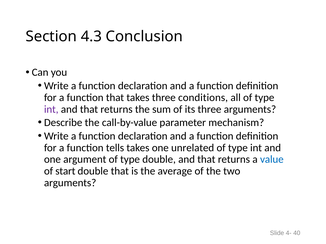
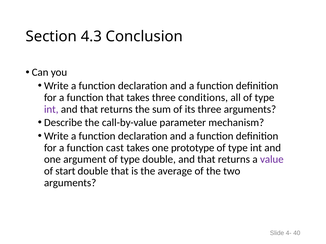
tells: tells -> cast
unrelated: unrelated -> prototype
value colour: blue -> purple
